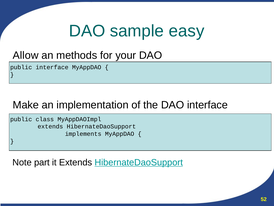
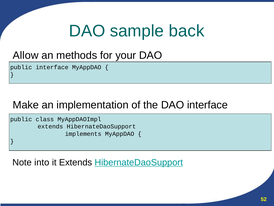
easy: easy -> back
part: part -> into
